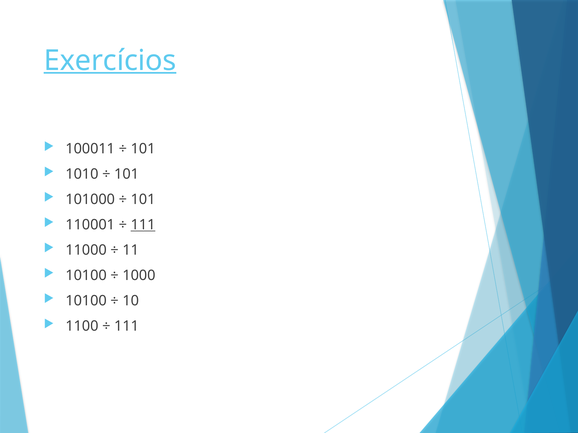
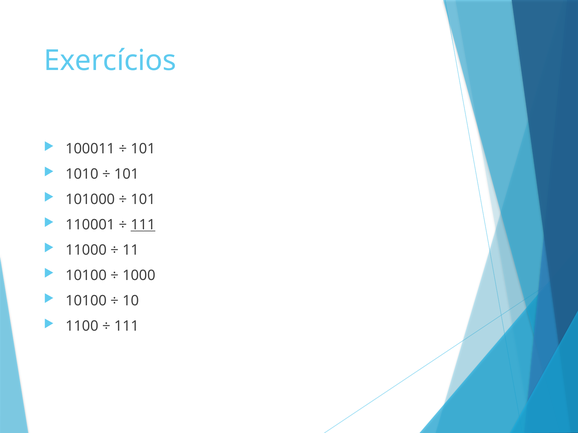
Exercícios underline: present -> none
